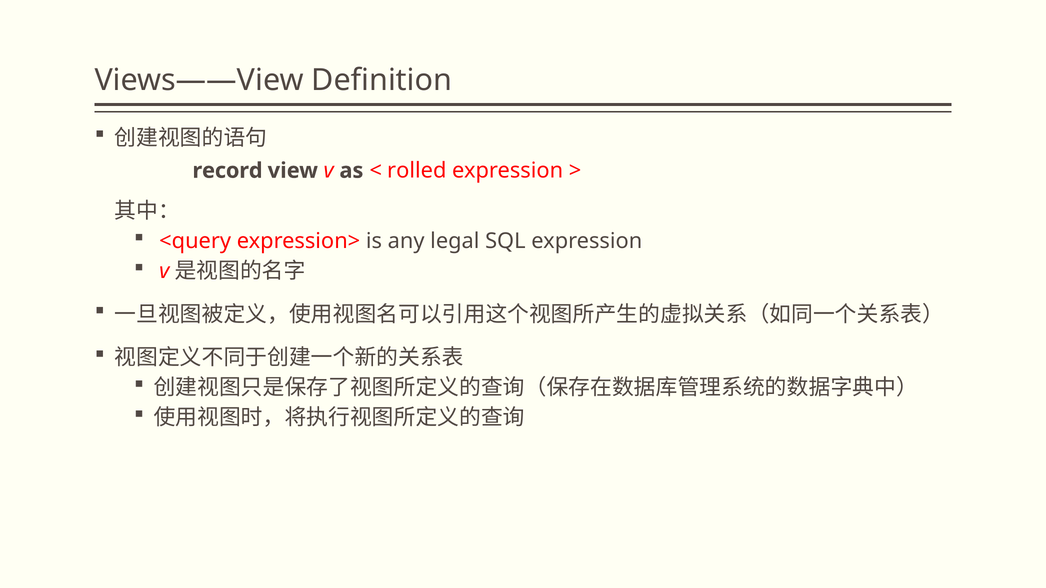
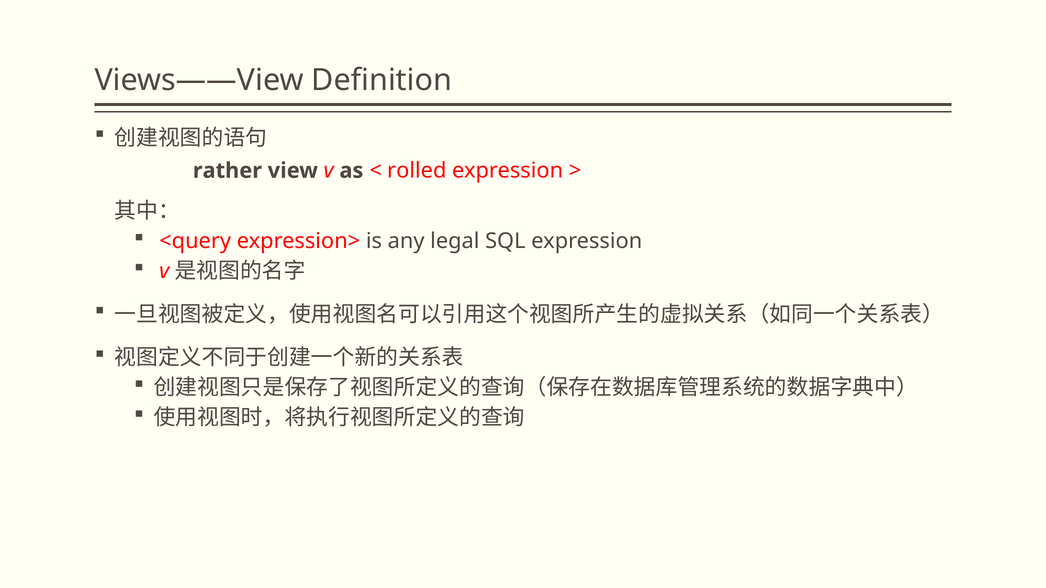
record: record -> rather
